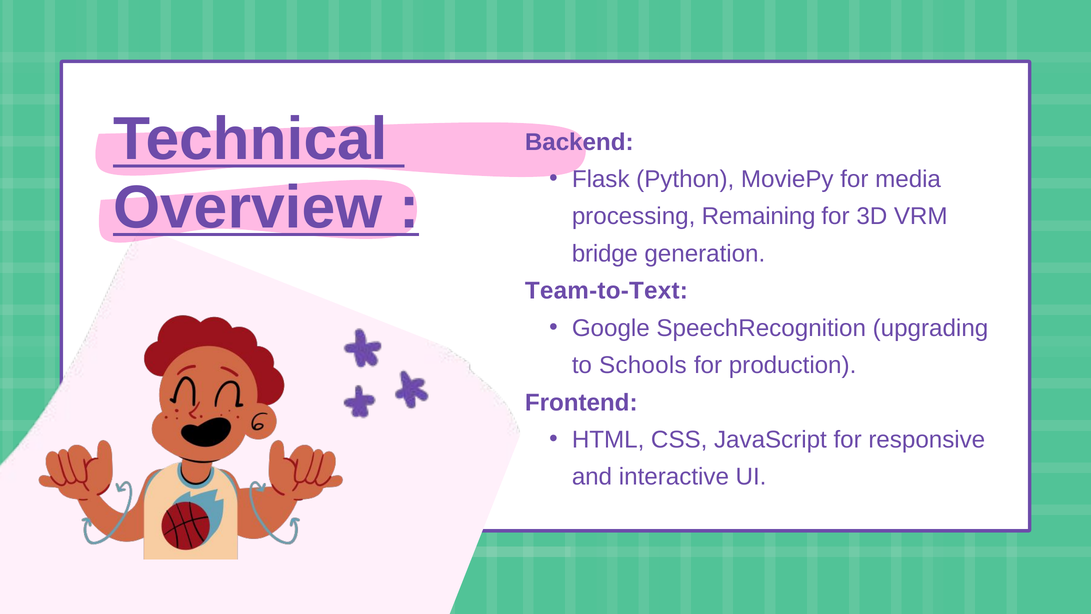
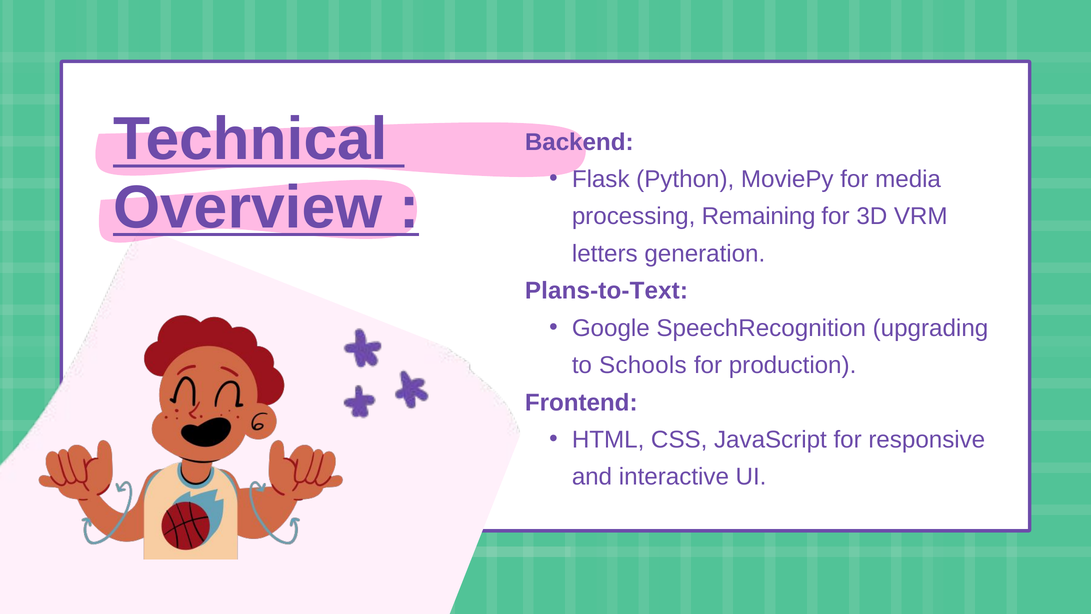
bridge: bridge -> letters
Team-to-Text: Team-to-Text -> Plans-to-Text
